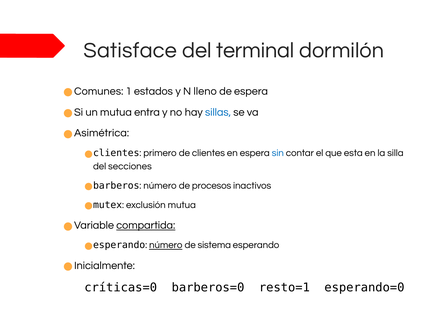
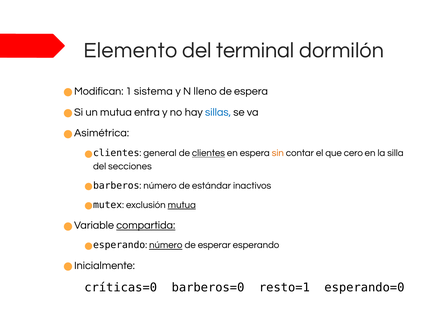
Satisface: Satisface -> Elemento
Comunes: Comunes -> Modifican
estados: estados -> sistema
primero: primero -> general
clientes underline: none -> present
sin colour: blue -> orange
esta: esta -> cero
procesos: procesos -> estándar
mutua at (182, 205) underline: none -> present
sistema: sistema -> esperar
